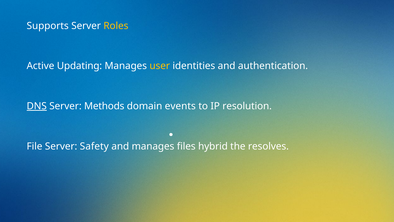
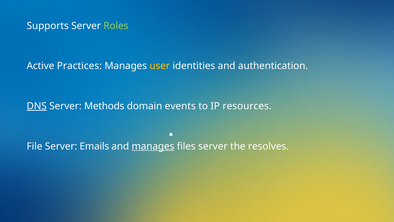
Roles colour: yellow -> light green
Updating: Updating -> Practices
resolution: resolution -> resources
Safety: Safety -> Emails
manages at (153, 146) underline: none -> present
files hybrid: hybrid -> server
